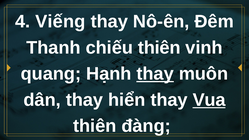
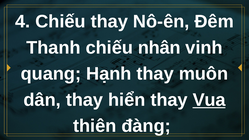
4 Viếng: Viếng -> Chiếu
chiếu thiên: thiên -> nhân
thay at (155, 74) underline: present -> none
